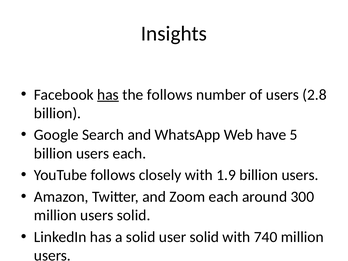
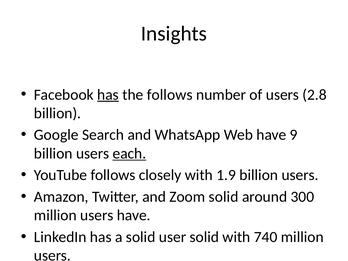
5: 5 -> 9
each at (129, 153) underline: none -> present
Zoom each: each -> solid
users solid: solid -> have
